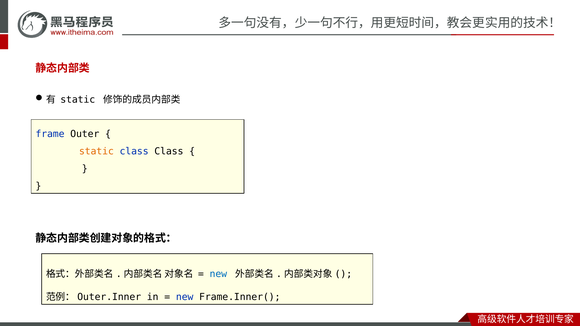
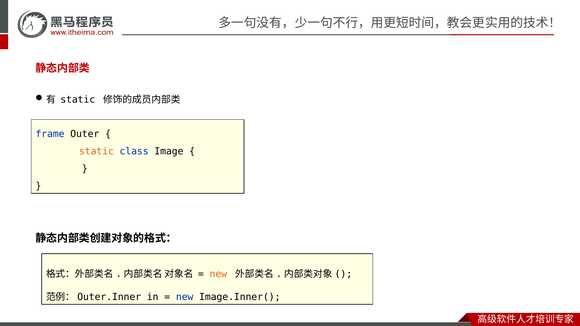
class Class: Class -> Image
new at (218, 274) colour: blue -> orange
Frame.Inner(: Frame.Inner( -> Image.Inner(
